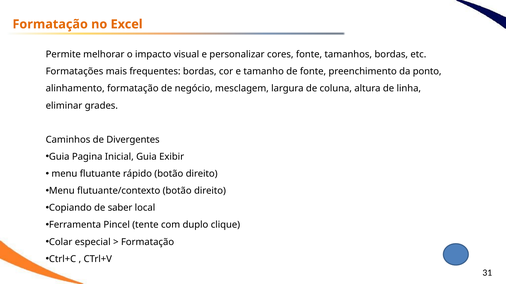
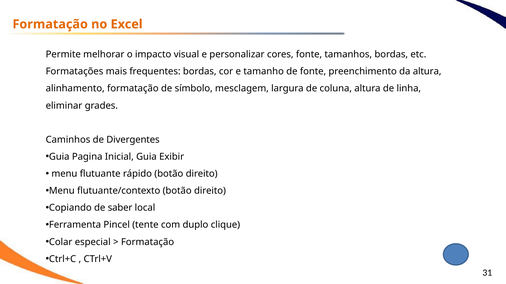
da ponto: ponto -> altura
negócio: negócio -> símbolo
